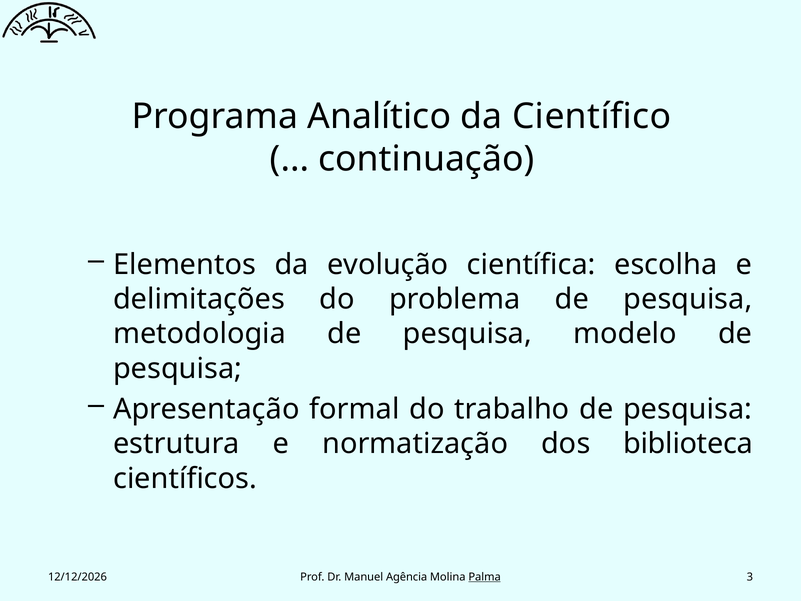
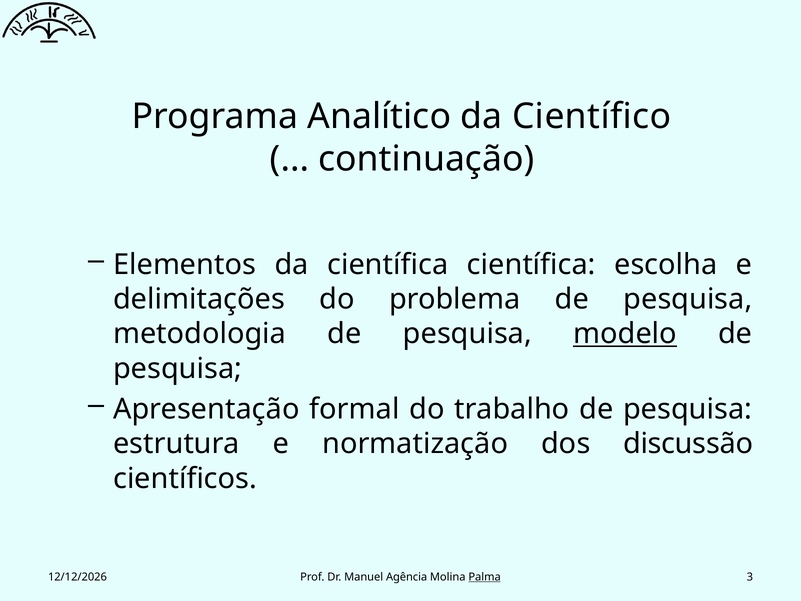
da evolução: evolução -> científica
modelo underline: none -> present
biblioteca: biblioteca -> discussão
